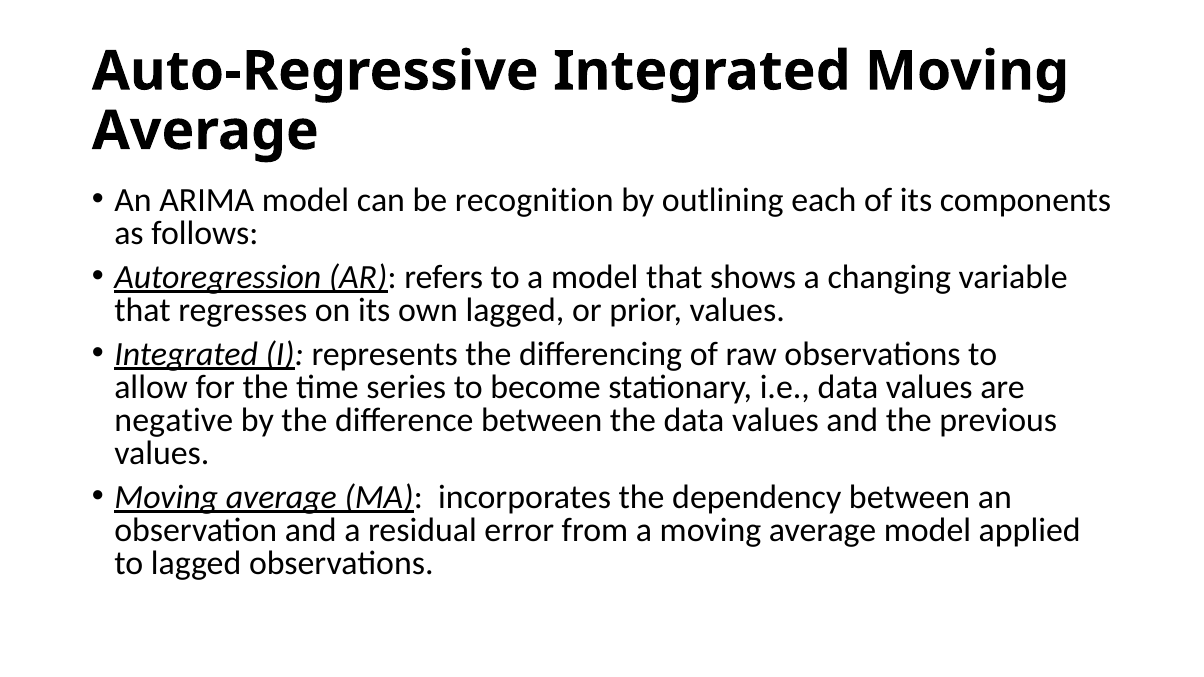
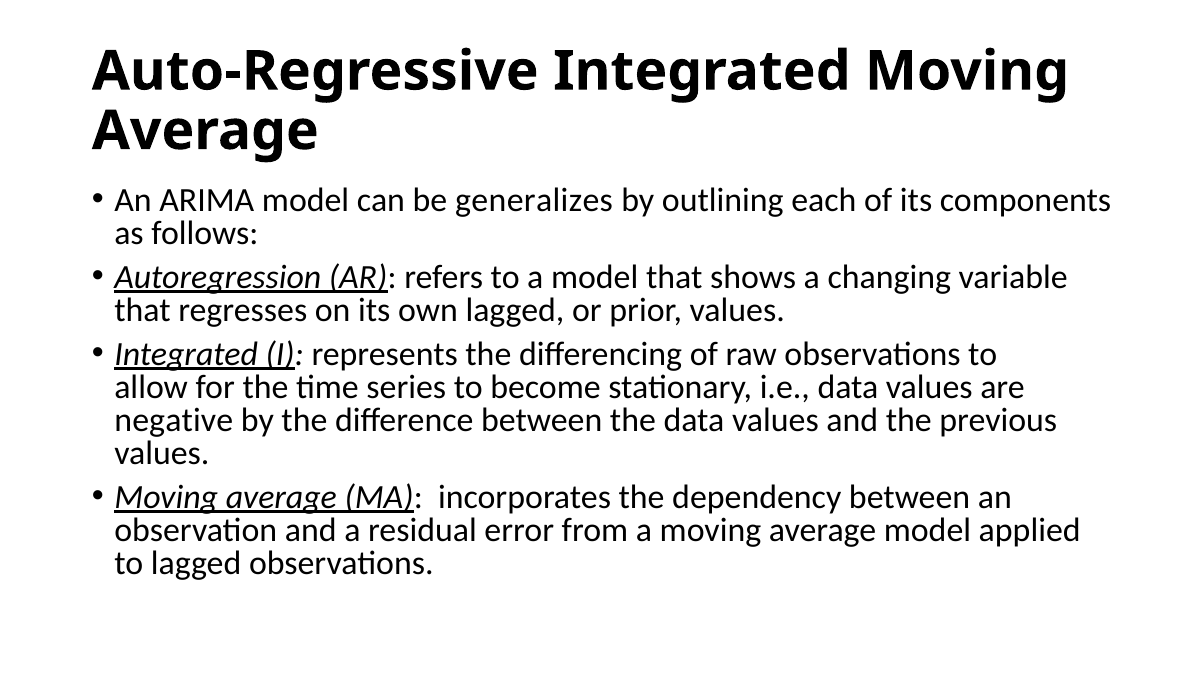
recognition: recognition -> generalizes
